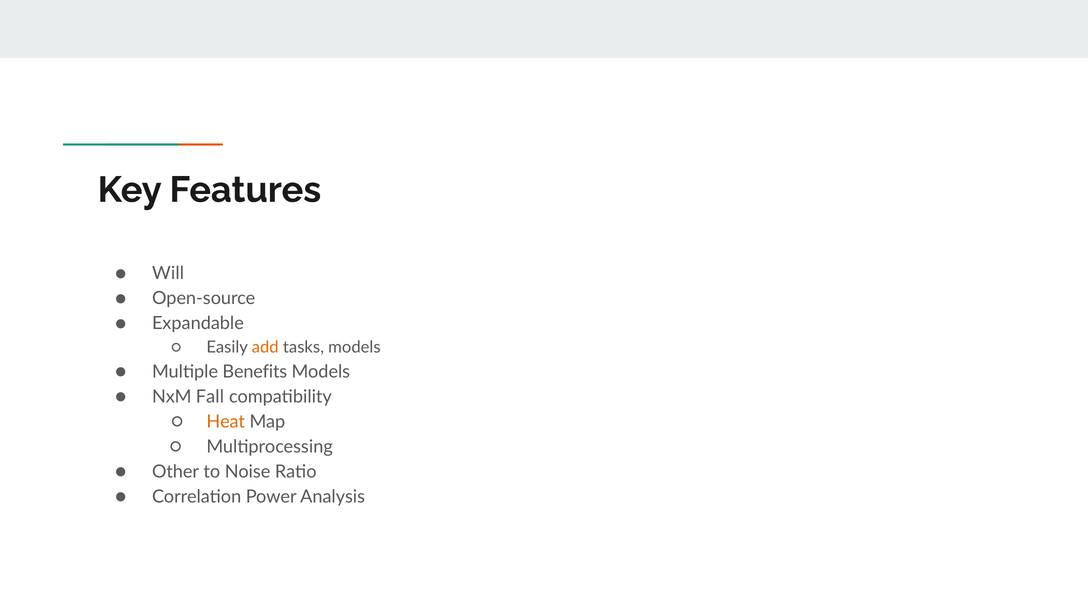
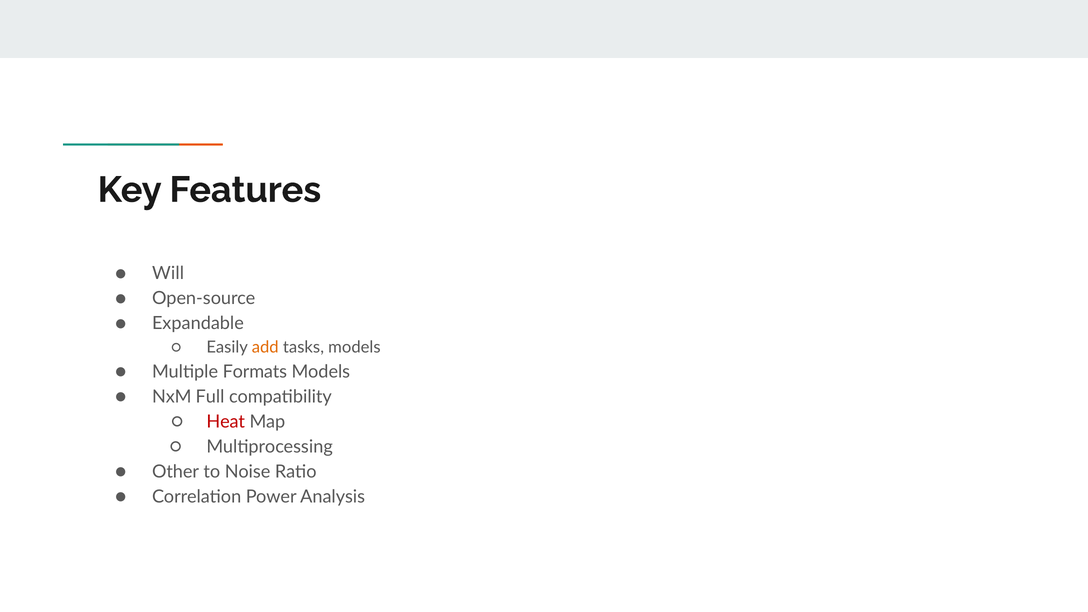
Benefits: Benefits -> Formats
Fall: Fall -> Full
Heat colour: orange -> red
